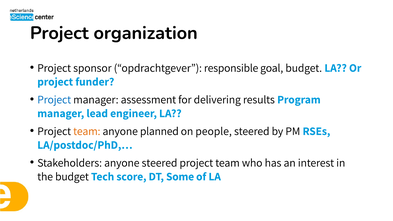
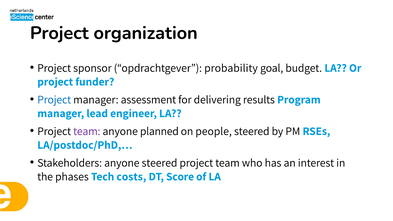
responsible: responsible -> probability
team at (87, 131) colour: orange -> purple
the budget: budget -> phases
score: score -> costs
Some: Some -> Score
